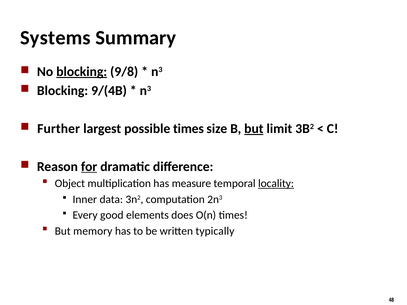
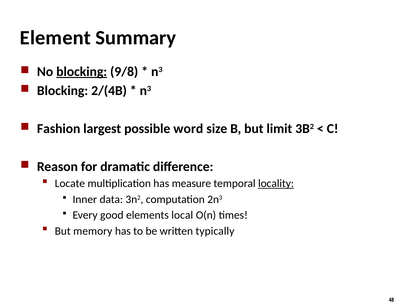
Systems: Systems -> Element
9/(4B: 9/(4B -> 2/(4B
Further: Further -> Fashion
possible times: times -> word
but at (254, 129) underline: present -> none
for underline: present -> none
Object: Object -> Locate
does: does -> local
